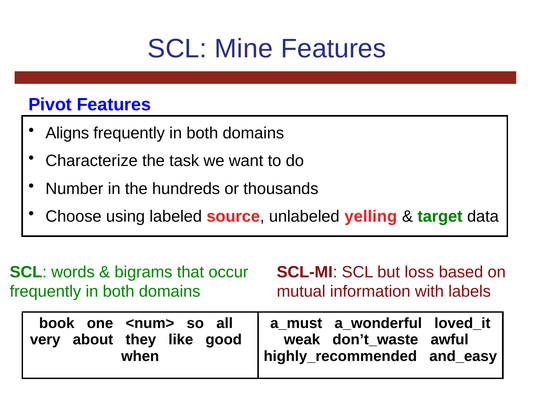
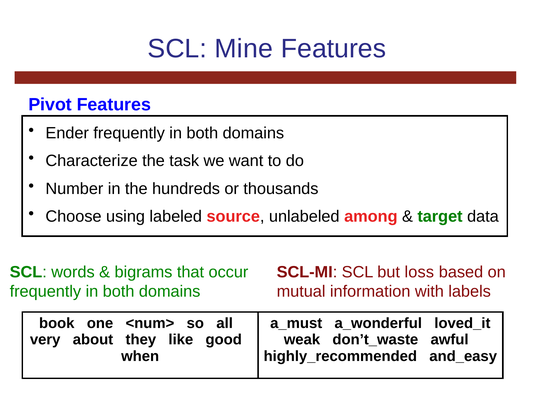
Aligns: Aligns -> Ender
yelling: yelling -> among
